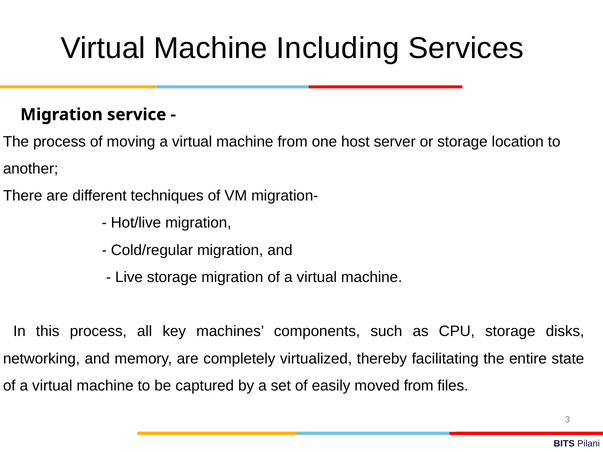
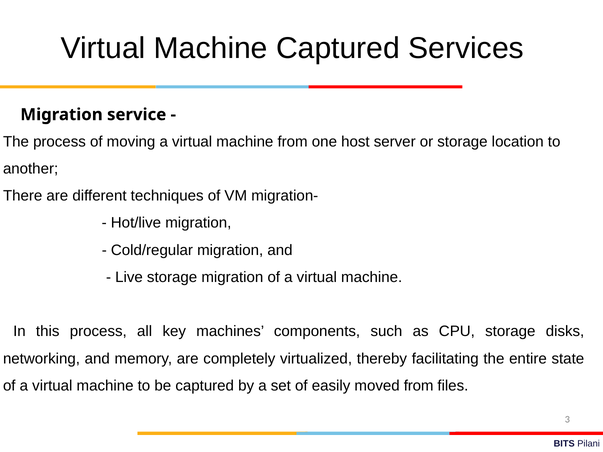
Machine Including: Including -> Captured
